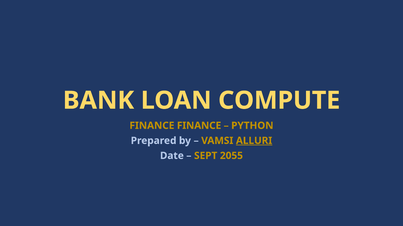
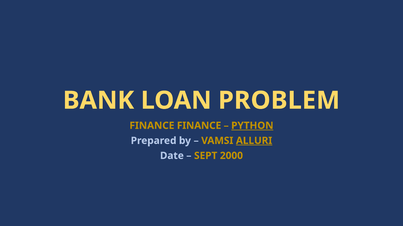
COMPUTE: COMPUTE -> PROBLEM
PYTHON underline: none -> present
2055: 2055 -> 2000
